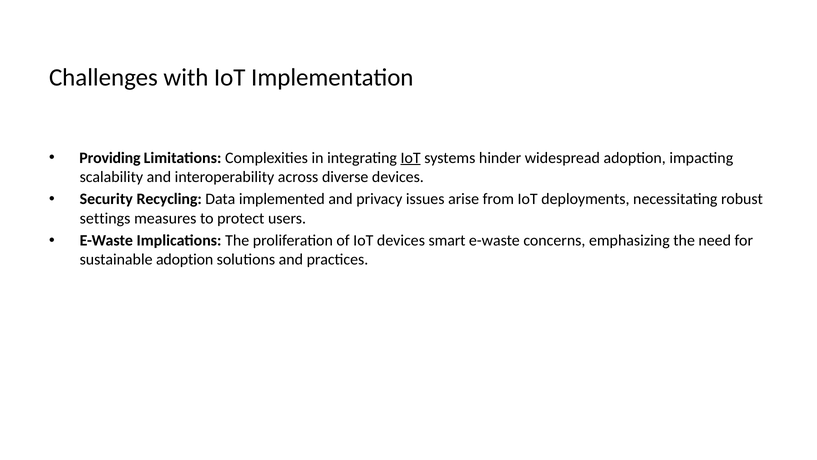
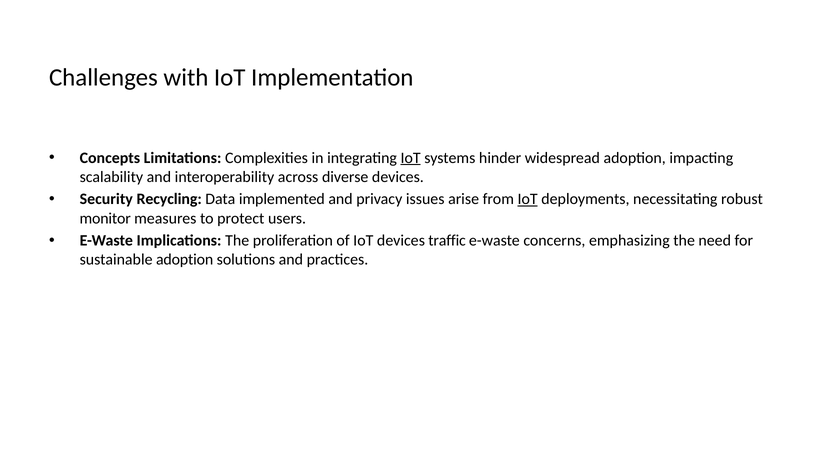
Providing: Providing -> Concepts
IoT at (528, 199) underline: none -> present
settings: settings -> monitor
smart: smart -> traffic
